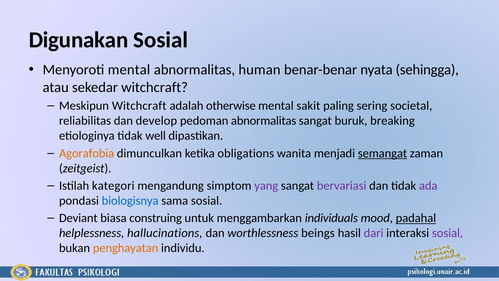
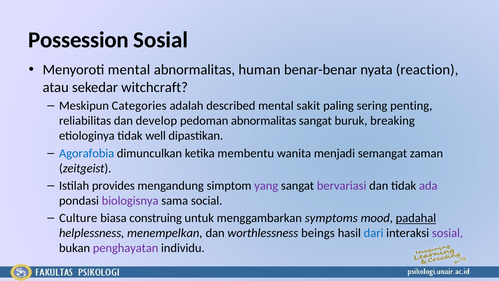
Digunakan: Digunakan -> Possession
sehingga: sehingga -> reaction
Meskipun Witchcraft: Witchcraft -> Categories
otherwise: otherwise -> described
societal: societal -> penting
Agorafobia colour: orange -> blue
obligations: obligations -> membentu
semangat underline: present -> none
kategori: kategori -> provides
biologisnya colour: blue -> purple
sama sosial: sosial -> social
Deviant: Deviant -> Culture
individuals: individuals -> symptoms
hallucinations: hallucinations -> menempelkan
dari colour: purple -> blue
penghayatan colour: orange -> purple
